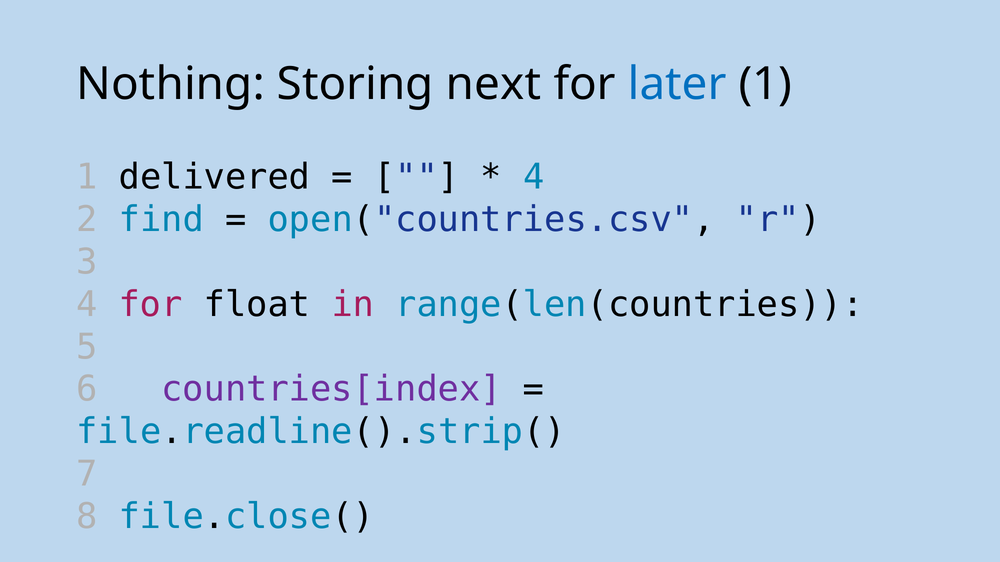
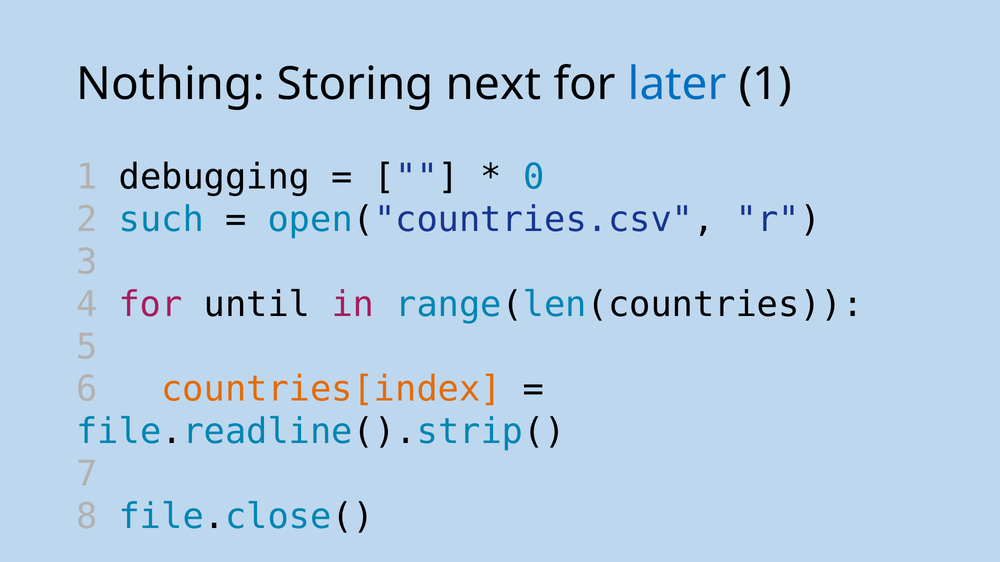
delivered: delivered -> debugging
4 at (534, 177): 4 -> 0
find: find -> such
float: float -> until
countries[index colour: purple -> orange
